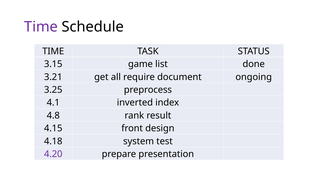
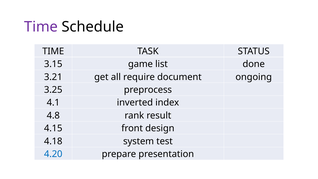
4.20 colour: purple -> blue
